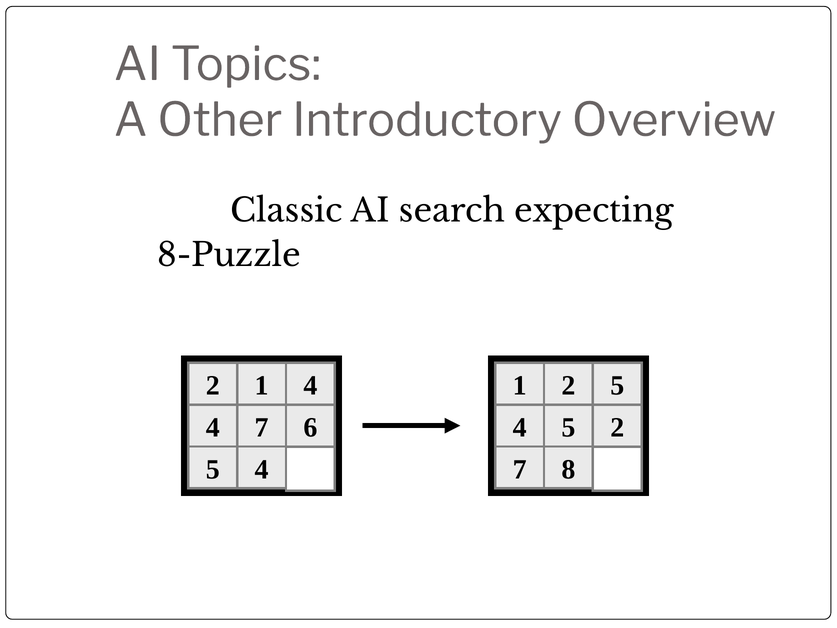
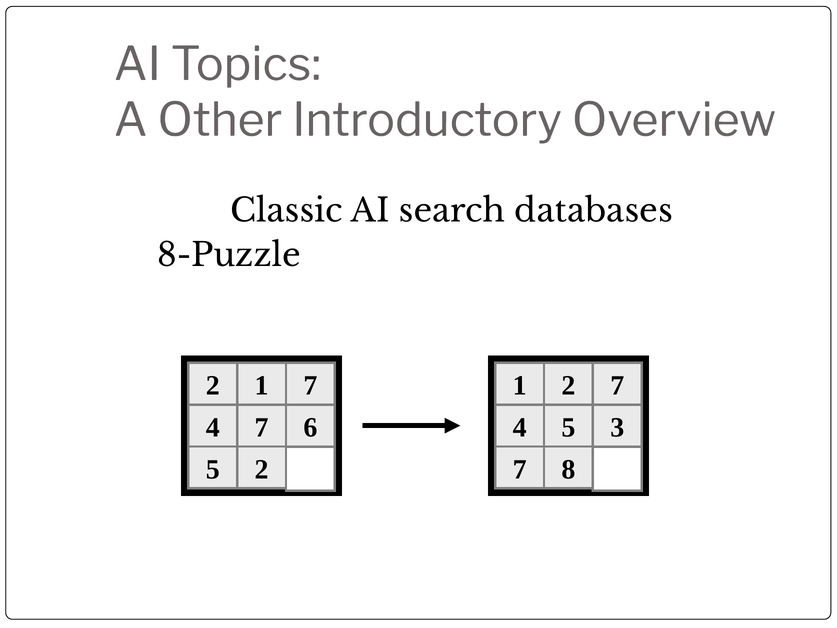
expecting: expecting -> databases
1 4: 4 -> 7
2 5: 5 -> 7
5 2: 2 -> 3
4 at (262, 469): 4 -> 2
